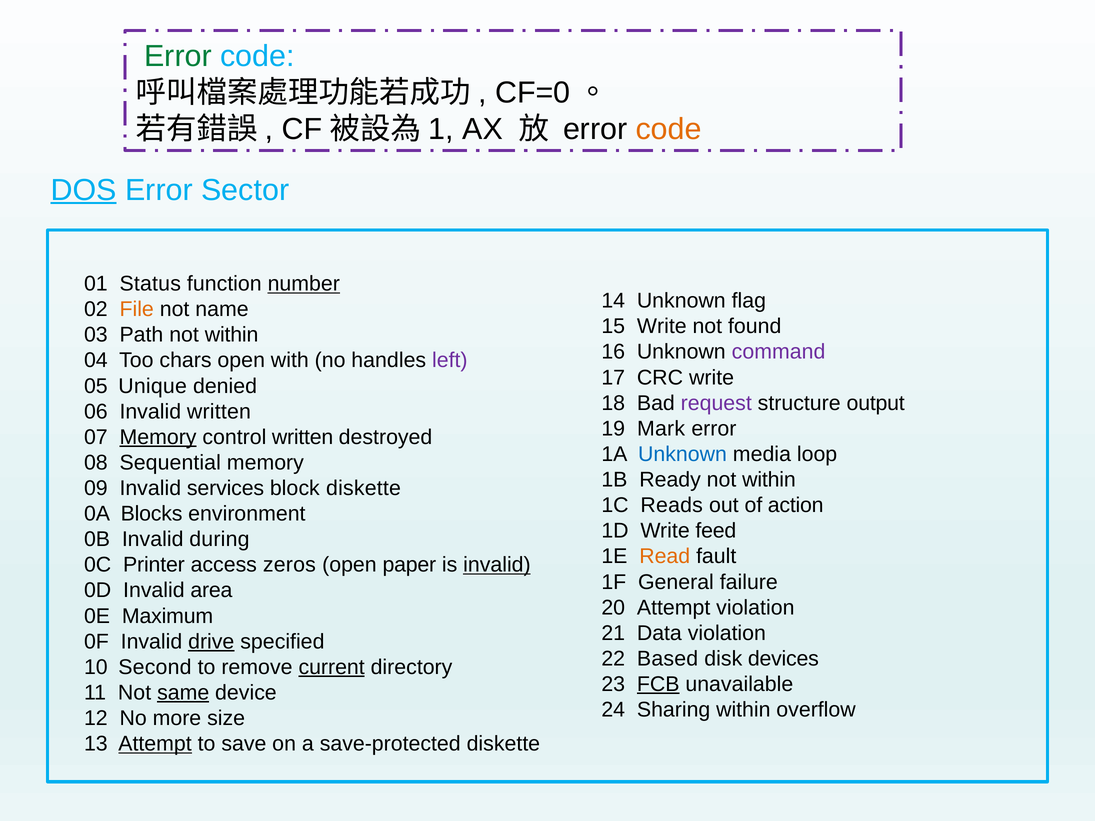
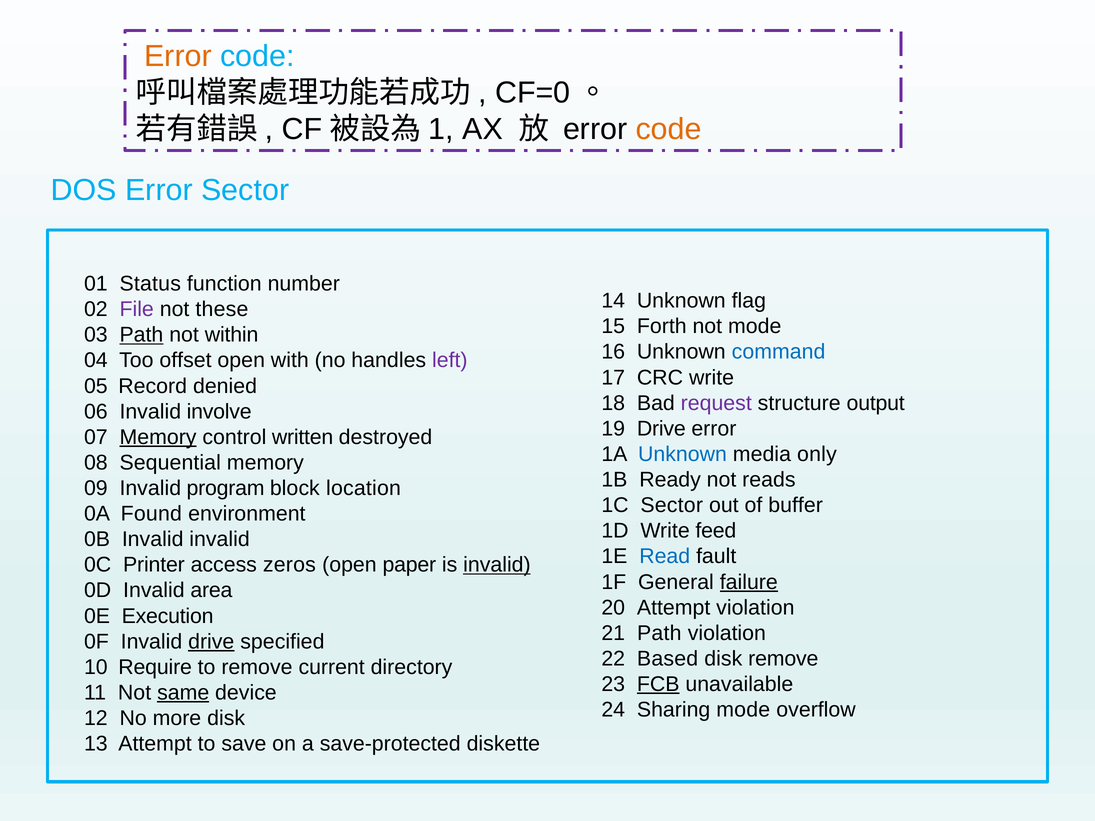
Error at (178, 56) colour: green -> orange
DOS underline: present -> none
number underline: present -> none
File colour: orange -> purple
name: name -> these
15 Write: Write -> Forth
not found: found -> mode
Path at (141, 335) underline: none -> present
command colour: purple -> blue
chars: chars -> offset
Unique: Unique -> Record
Invalid written: written -> involve
19 Mark: Mark -> Drive
loop: loop -> only
within at (769, 480): within -> reads
services: services -> program
block diskette: diskette -> location
1C Reads: Reads -> Sector
action: action -> buffer
Blocks: Blocks -> Found
Invalid during: during -> invalid
Read colour: orange -> blue
failure underline: none -> present
Maximum: Maximum -> Execution
21 Data: Data -> Path
disk devices: devices -> remove
Second: Second -> Require
current underline: present -> none
Sharing within: within -> mode
more size: size -> disk
Attempt at (155, 744) underline: present -> none
